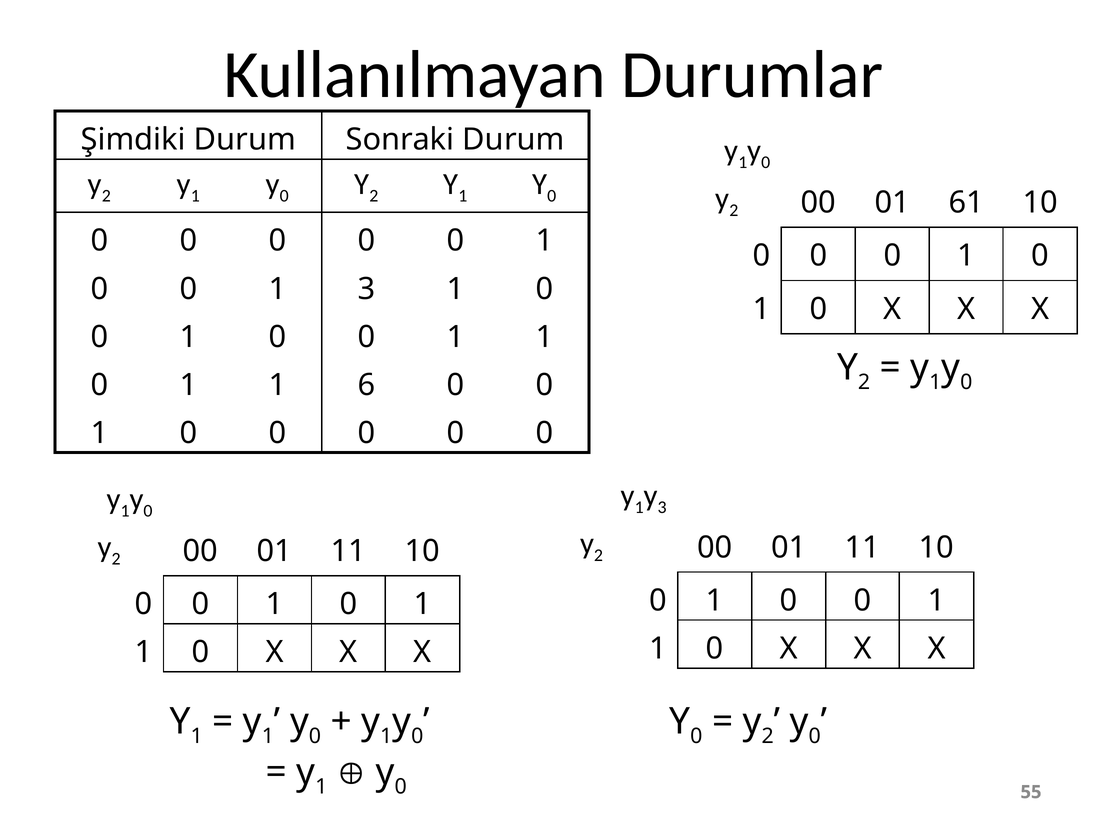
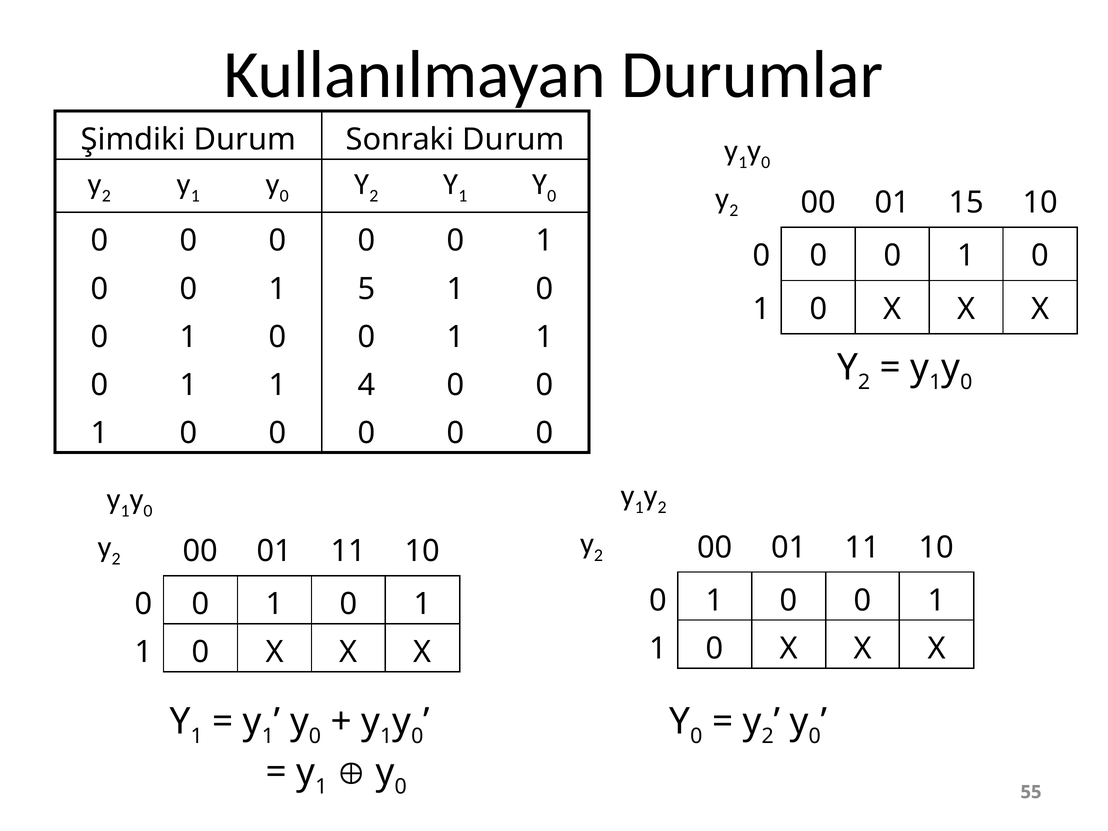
61: 61 -> 15
1 3: 3 -> 5
6: 6 -> 4
3 at (662, 507): 3 -> 2
